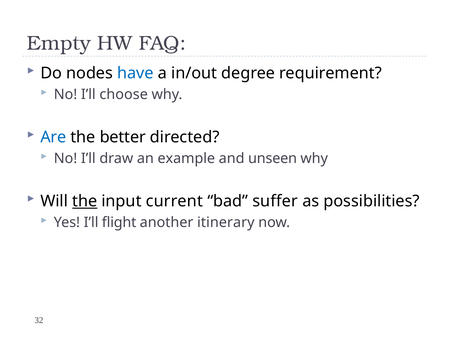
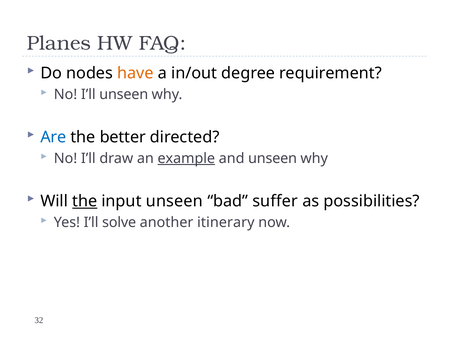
Empty: Empty -> Planes
have colour: blue -> orange
I’ll choose: choose -> unseen
example underline: none -> present
input current: current -> unseen
flight: flight -> solve
